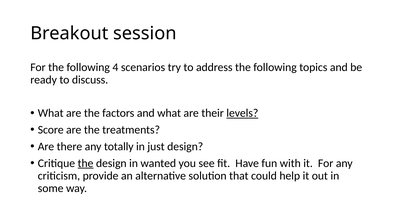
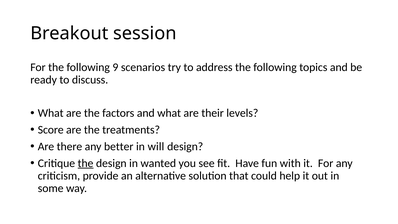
4: 4 -> 9
levels underline: present -> none
totally: totally -> better
just: just -> will
